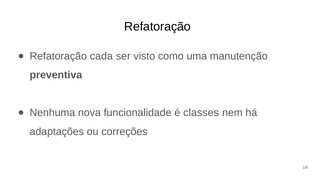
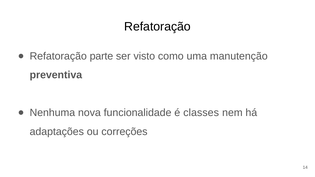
cada: cada -> parte
